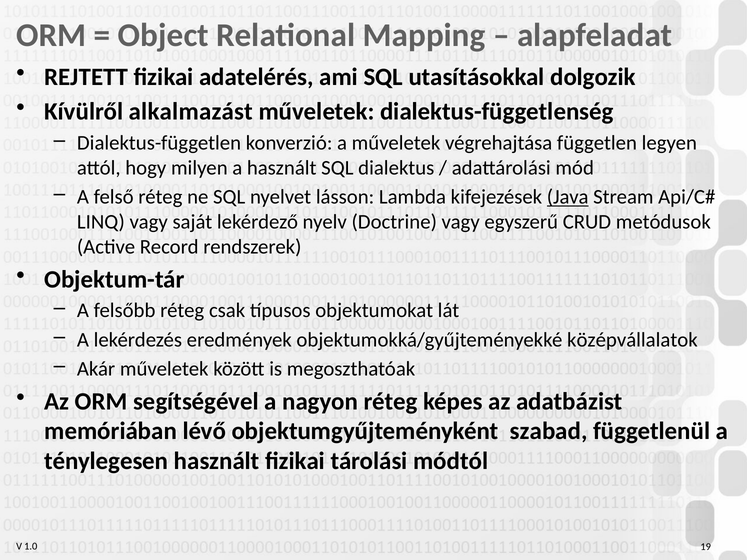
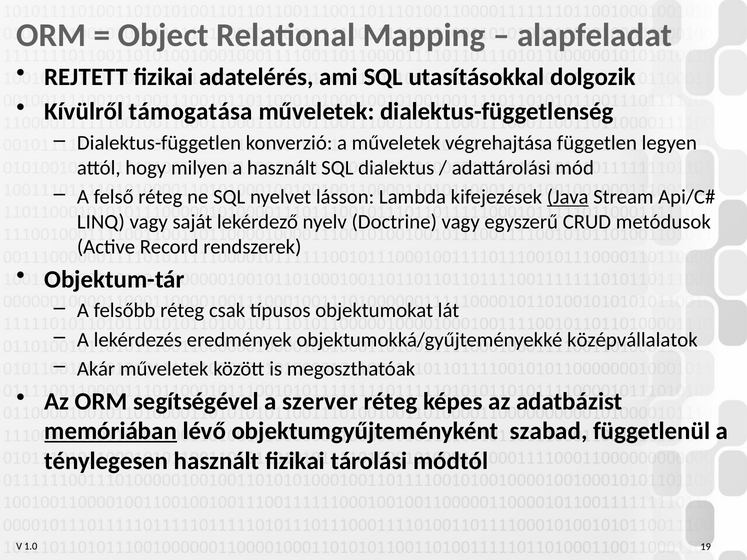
alkalmazást: alkalmazást -> támogatása
nagyon: nagyon -> szerver
memóriában underline: none -> present
